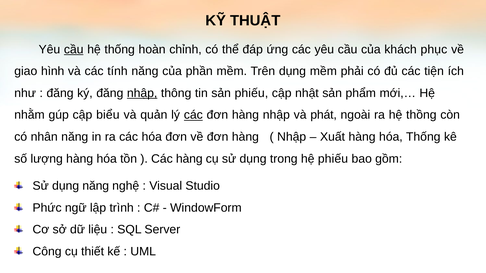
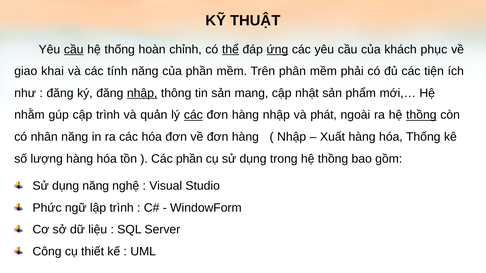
thể underline: none -> present
ứng underline: none -> present
hình: hình -> khai
Trên dụng: dụng -> phân
sản phiếu: phiếu -> mang
cập biểu: biểu -> trình
thồng at (421, 115) underline: none -> present
Các hàng: hàng -> phần
trong hệ phiếu: phiếu -> thồng
